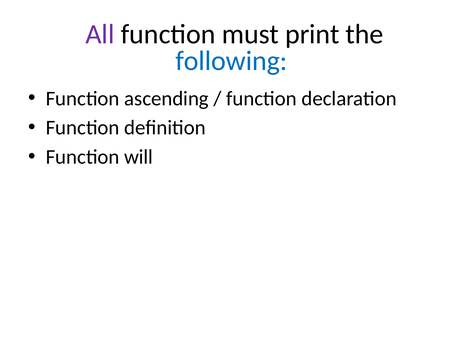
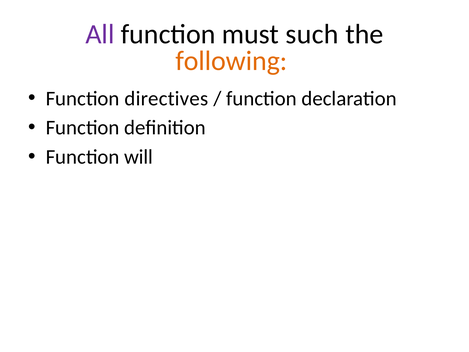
print: print -> such
following colour: blue -> orange
ascending: ascending -> directives
